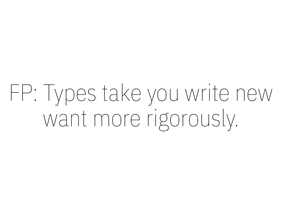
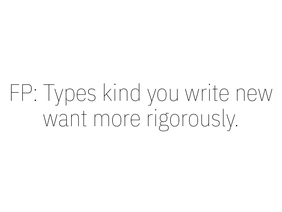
take: take -> kind
